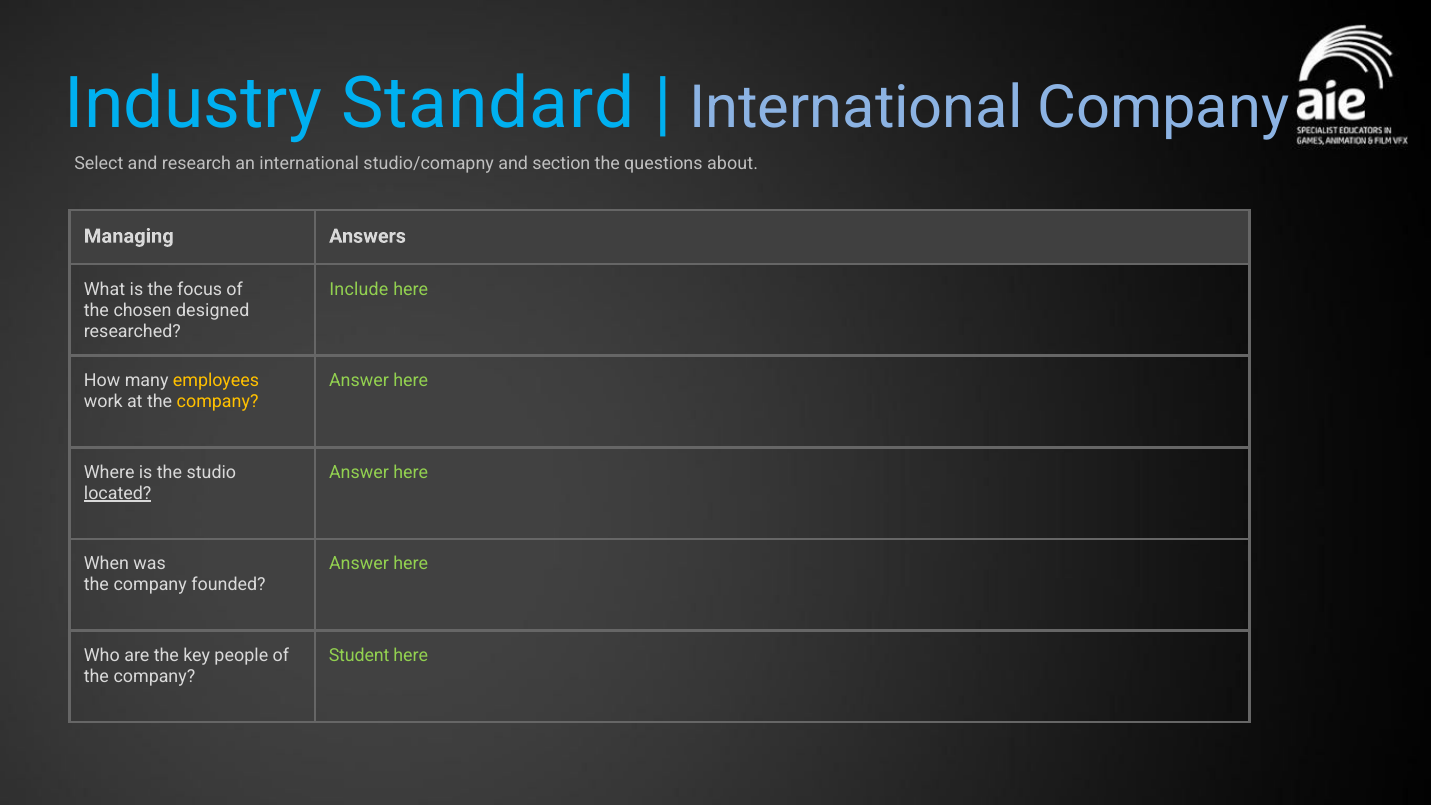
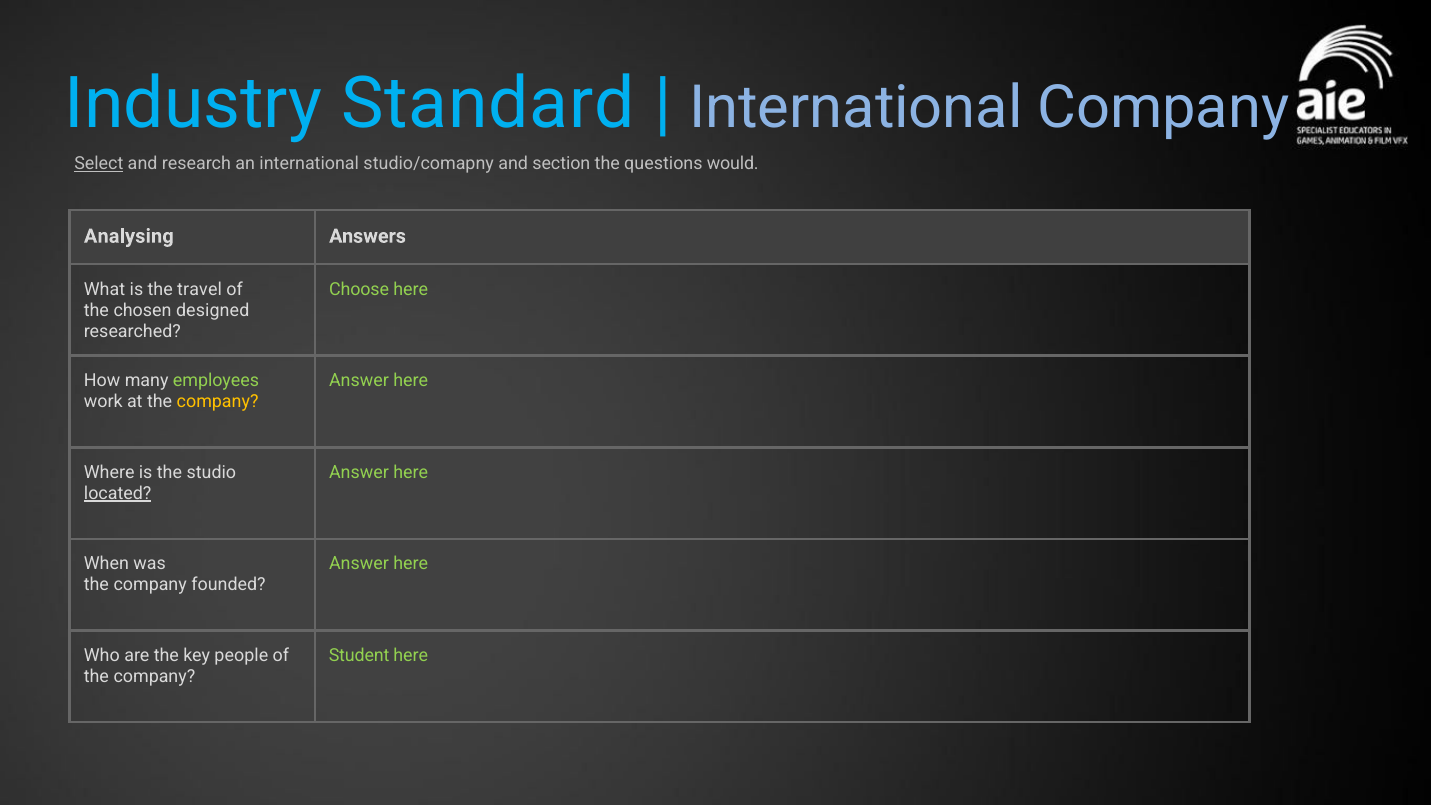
Select underline: none -> present
about: about -> would
Managing: Managing -> Analysing
focus: focus -> travel
Include: Include -> Choose
employees colour: yellow -> light green
